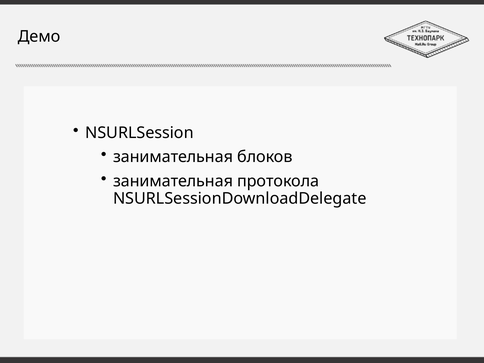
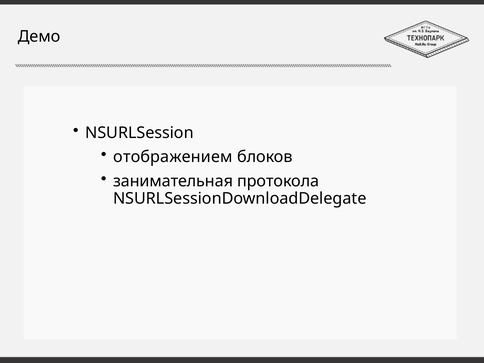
занимательная at (173, 157): занимательная -> отображением
